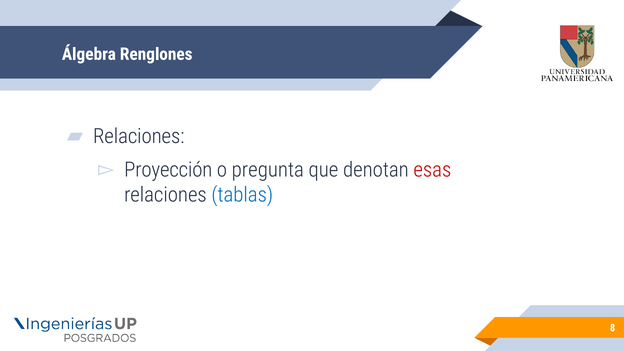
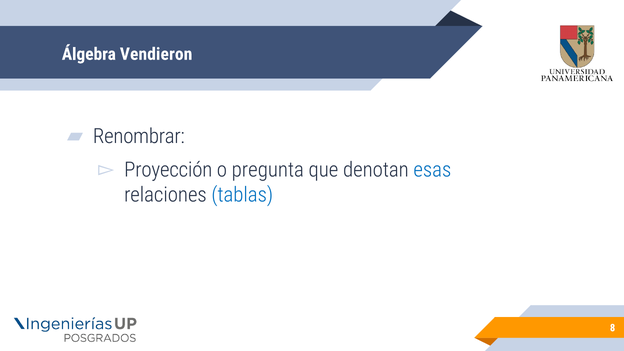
Renglones: Renglones -> Vendieron
Relaciones at (139, 136): Relaciones -> Renombrar
esas colour: red -> blue
